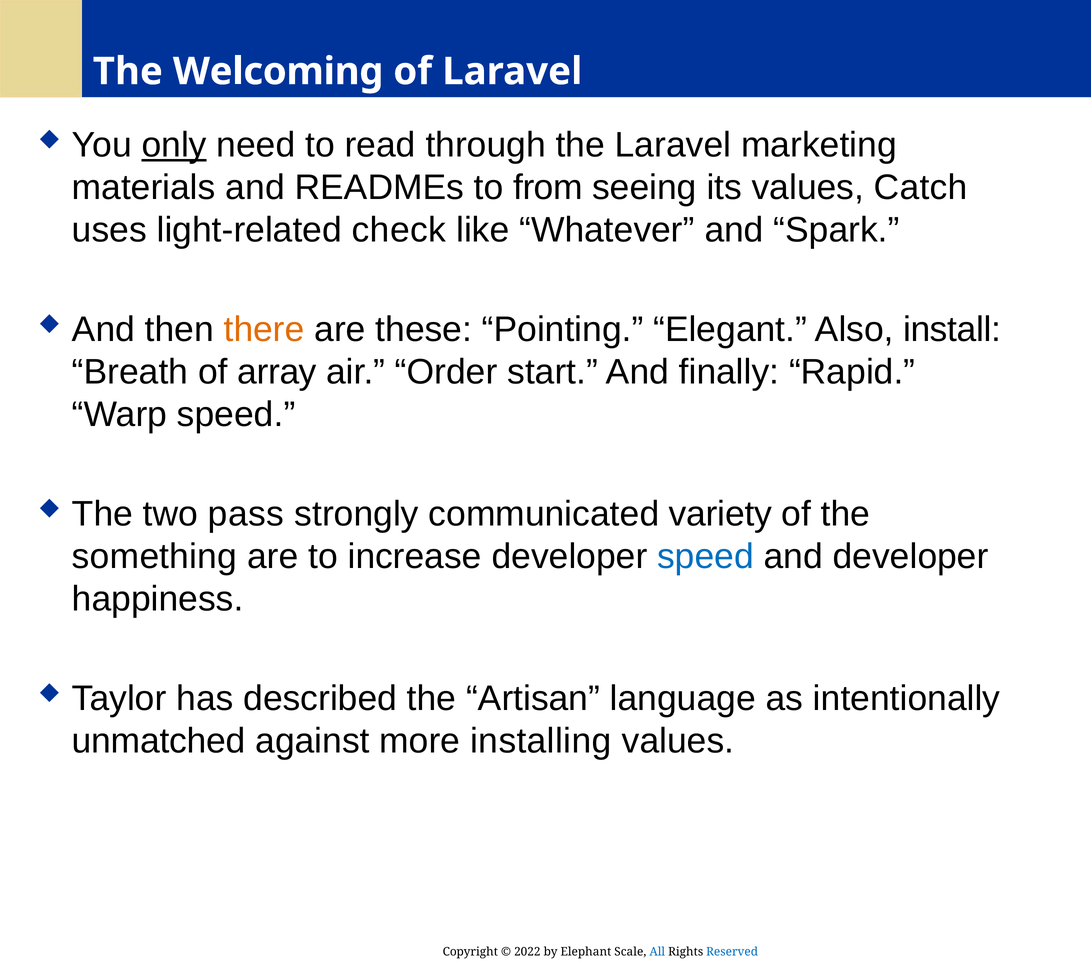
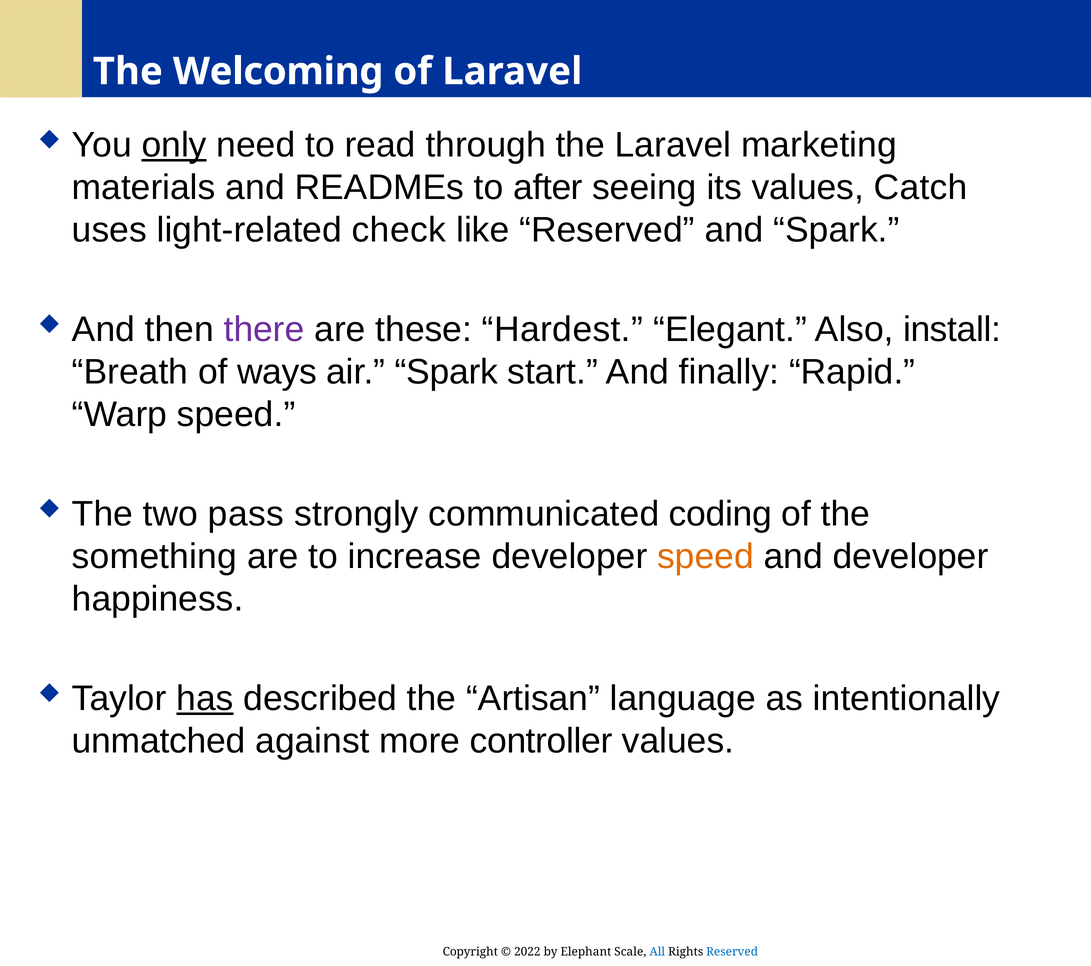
from: from -> after
like Whatever: Whatever -> Reserved
there colour: orange -> purple
Pointing: Pointing -> Hardest
array: array -> ways
air Order: Order -> Spark
variety: variety -> coding
speed at (706, 556) colour: blue -> orange
has underline: none -> present
installing: installing -> controller
